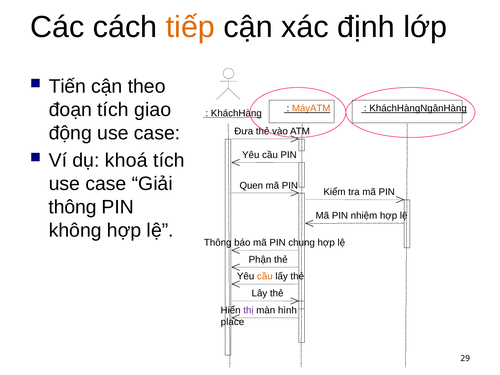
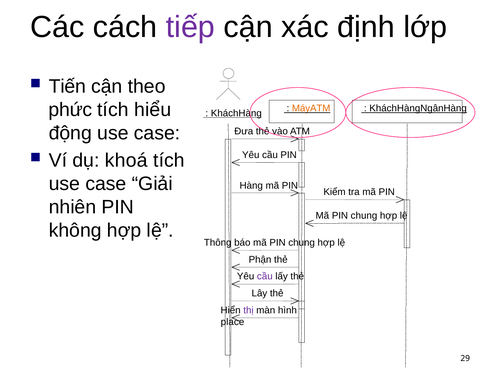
tiếp colour: orange -> purple
đoạn: đoạn -> phức
giao: giao -> hiểu
Quen: Quen -> Hàng
thông at (73, 207): thông -> nhiên
nhiệm at (364, 216): nhiệm -> chung
cầu at (265, 276) colour: orange -> purple
